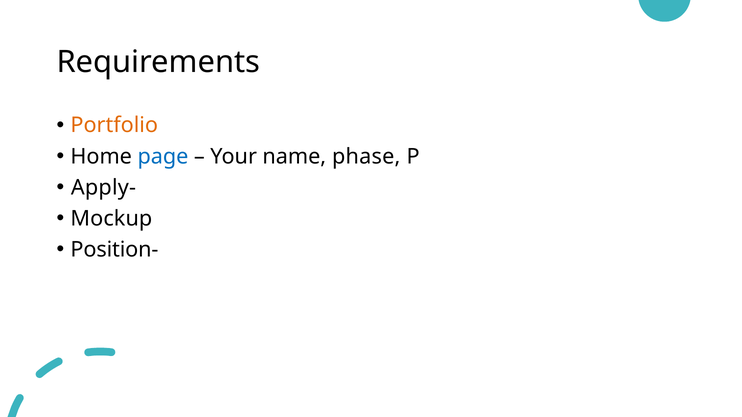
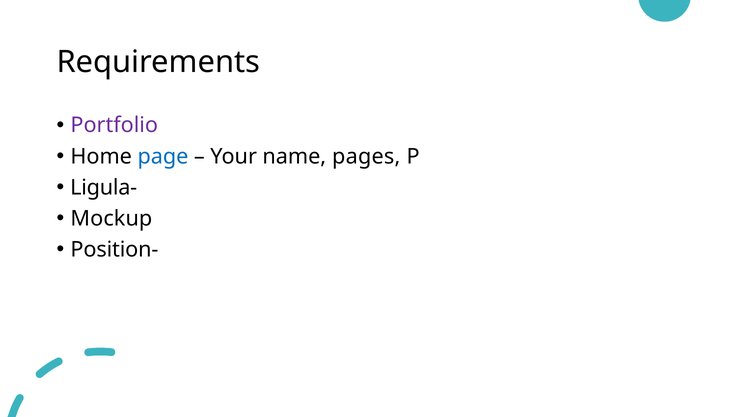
Portfolio colour: orange -> purple
phase: phase -> pages
Apply-: Apply- -> Ligula-
